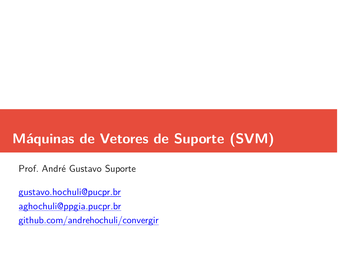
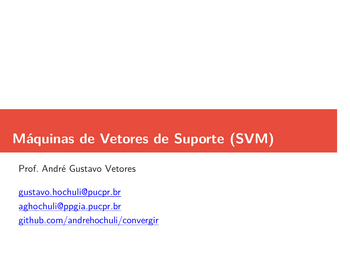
Gustavo Suporte: Suporte -> Vetores
